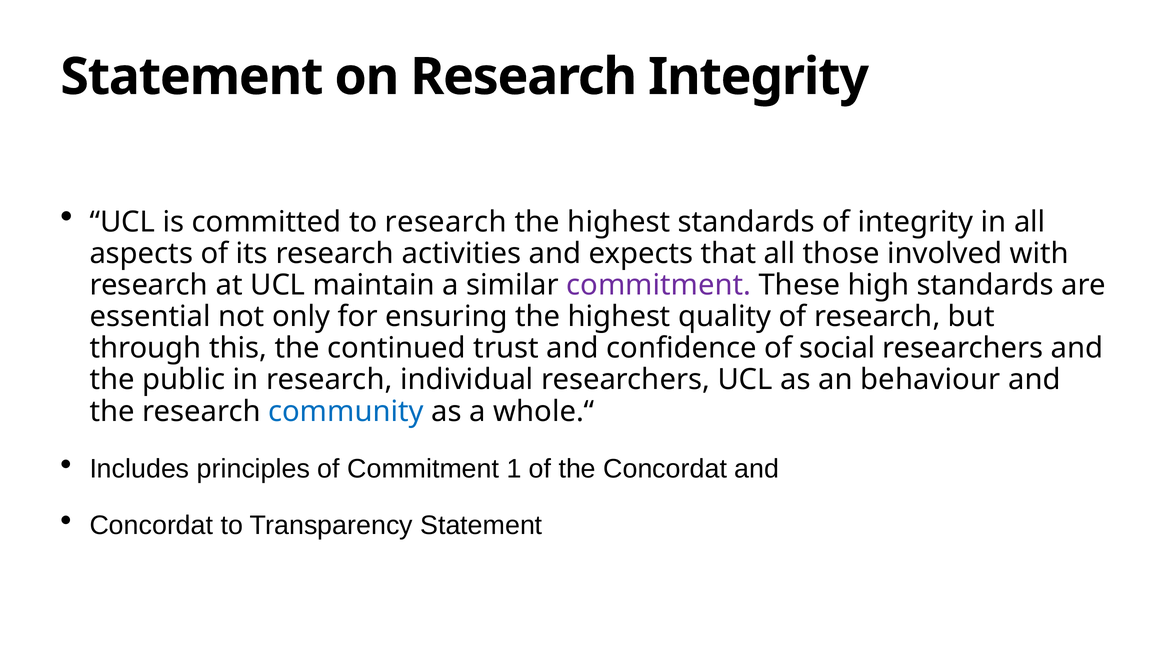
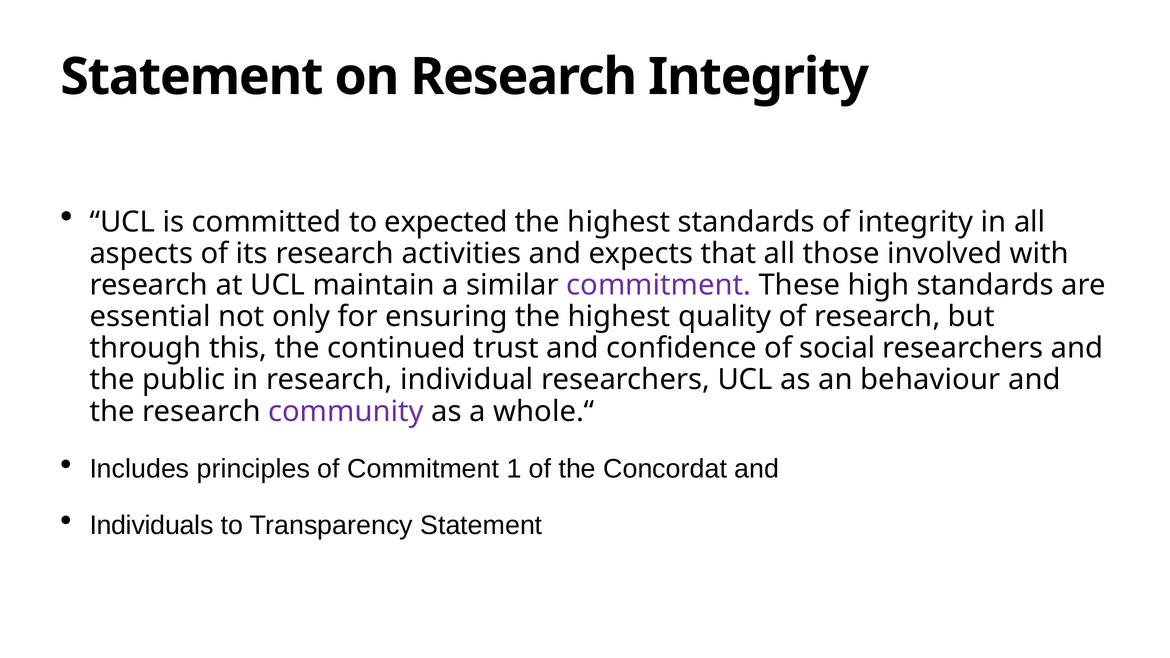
to research: research -> expected
community colour: blue -> purple
Concordat at (151, 526): Concordat -> Individuals
